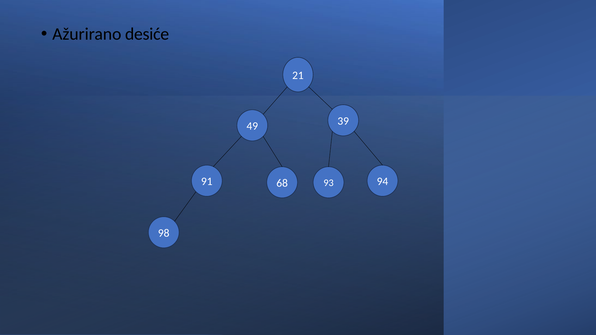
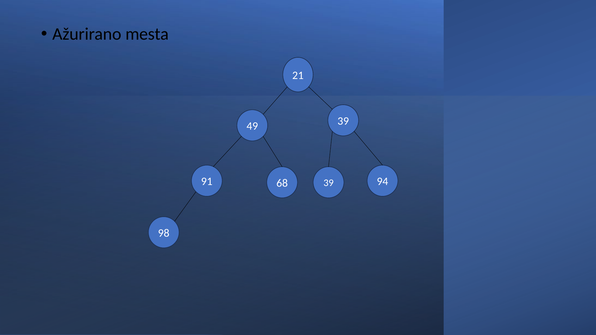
desiće: desiće -> mesta
68 93: 93 -> 39
